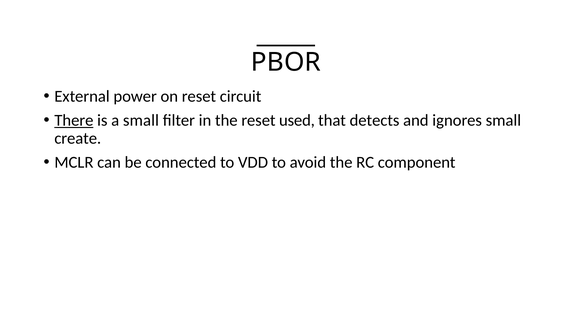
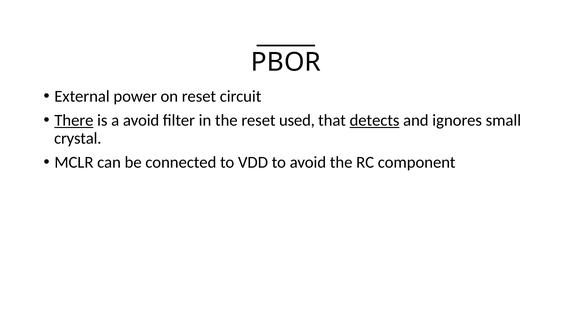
a small: small -> avoid
detects underline: none -> present
create: create -> crystal
